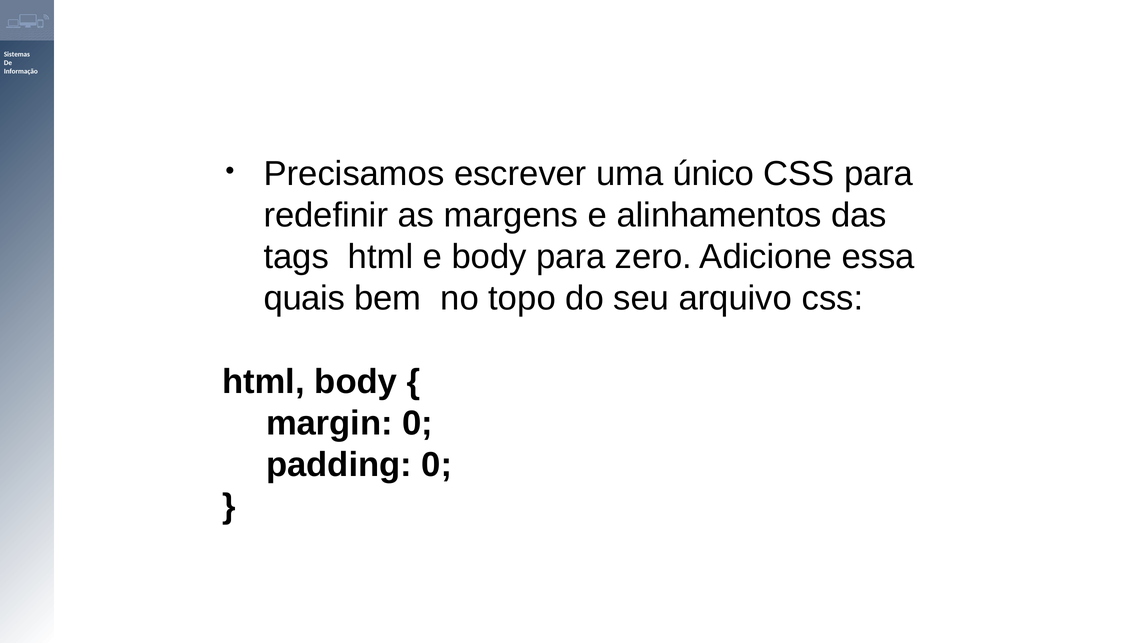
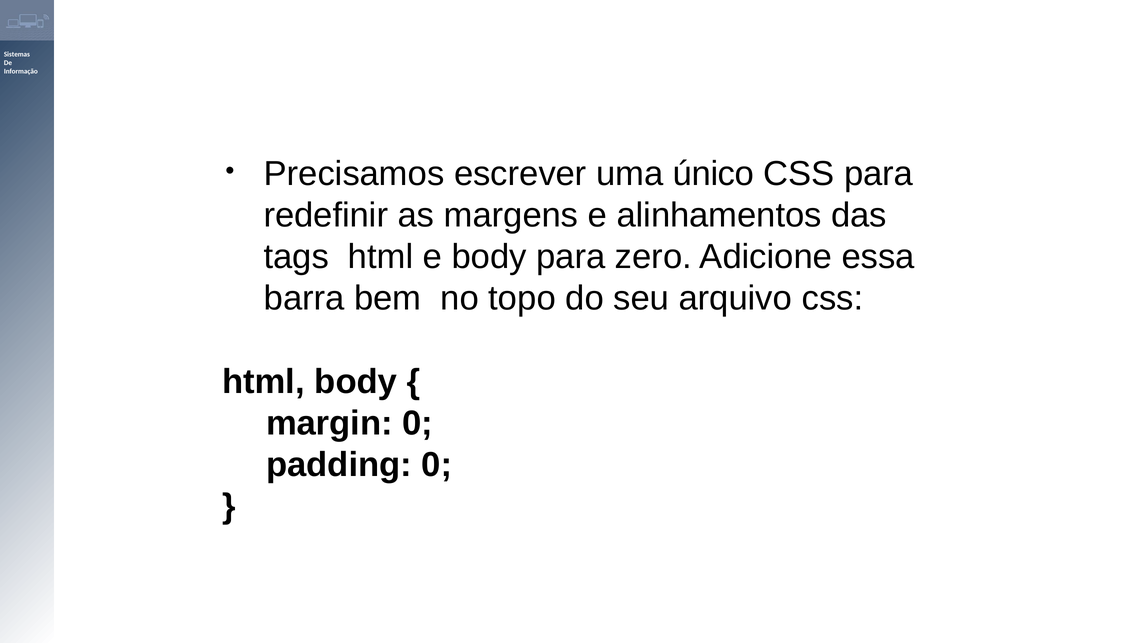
quais: quais -> barra
